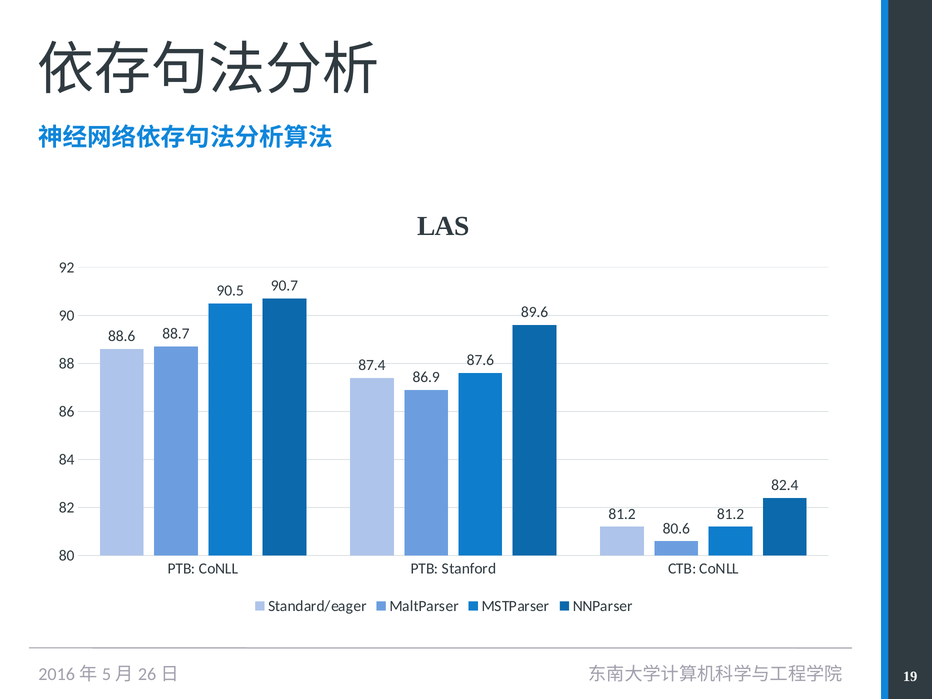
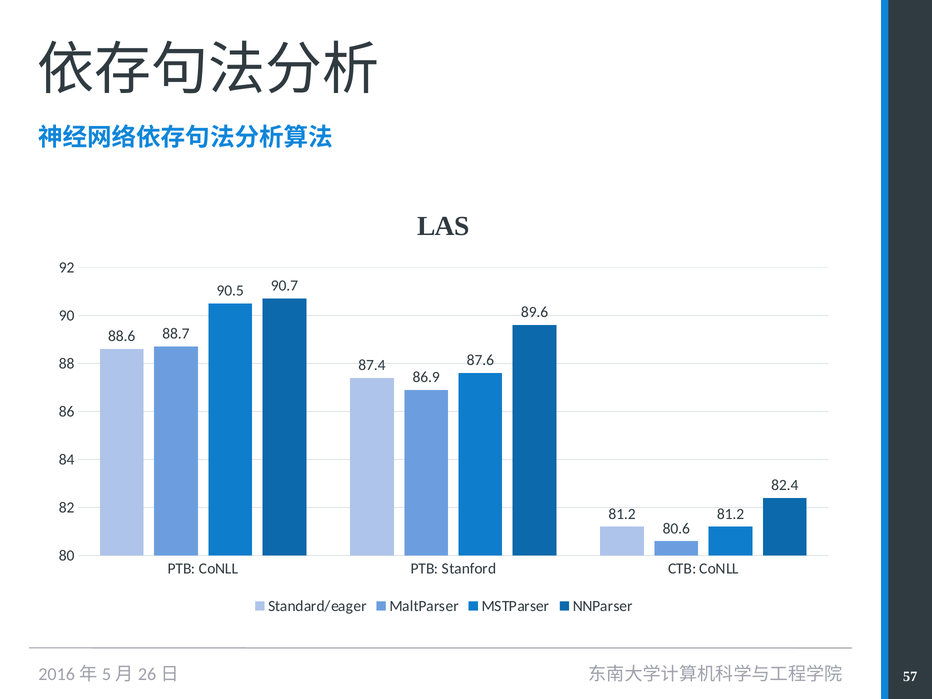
19: 19 -> 57
